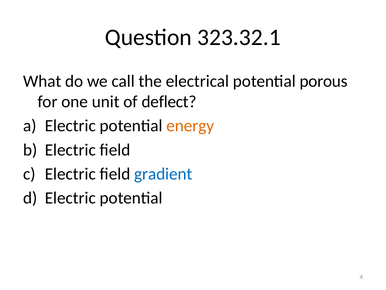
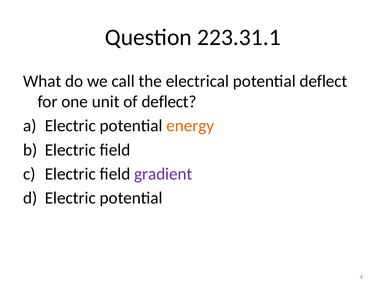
323.32.1: 323.32.1 -> 223.31.1
potential porous: porous -> deflect
gradient colour: blue -> purple
